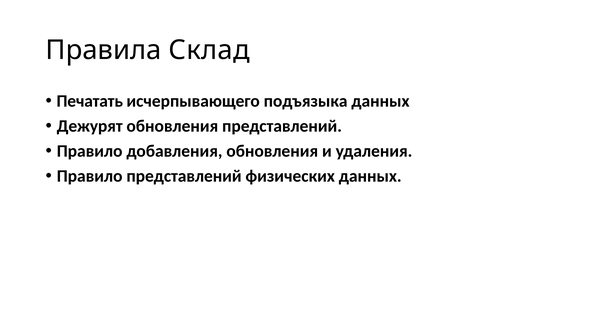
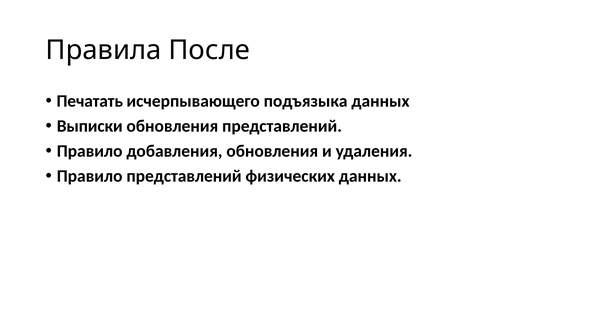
Склад: Склад -> После
Дежурят: Дежурят -> Выписки
